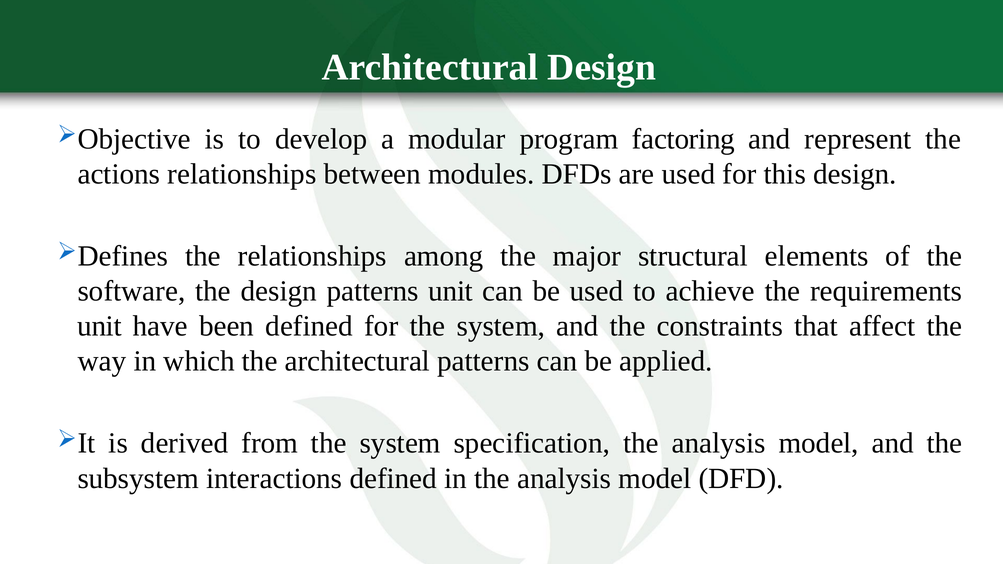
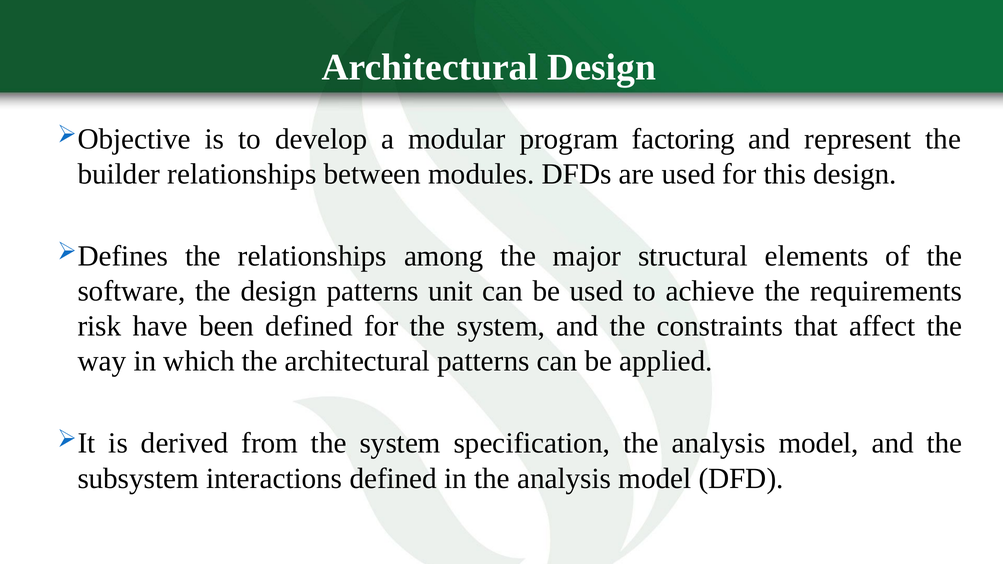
actions: actions -> builder
unit at (100, 326): unit -> risk
